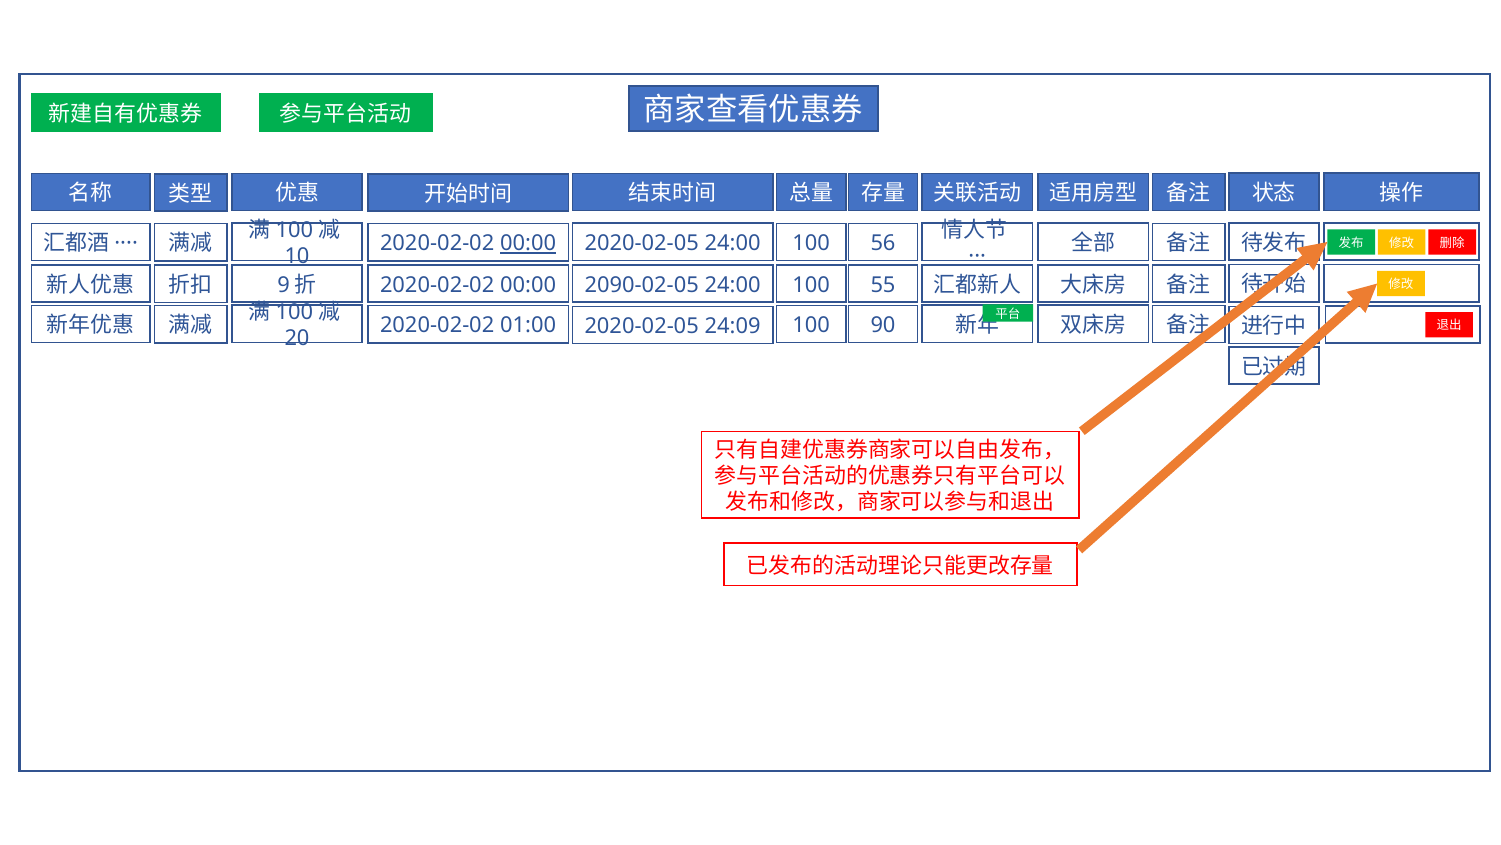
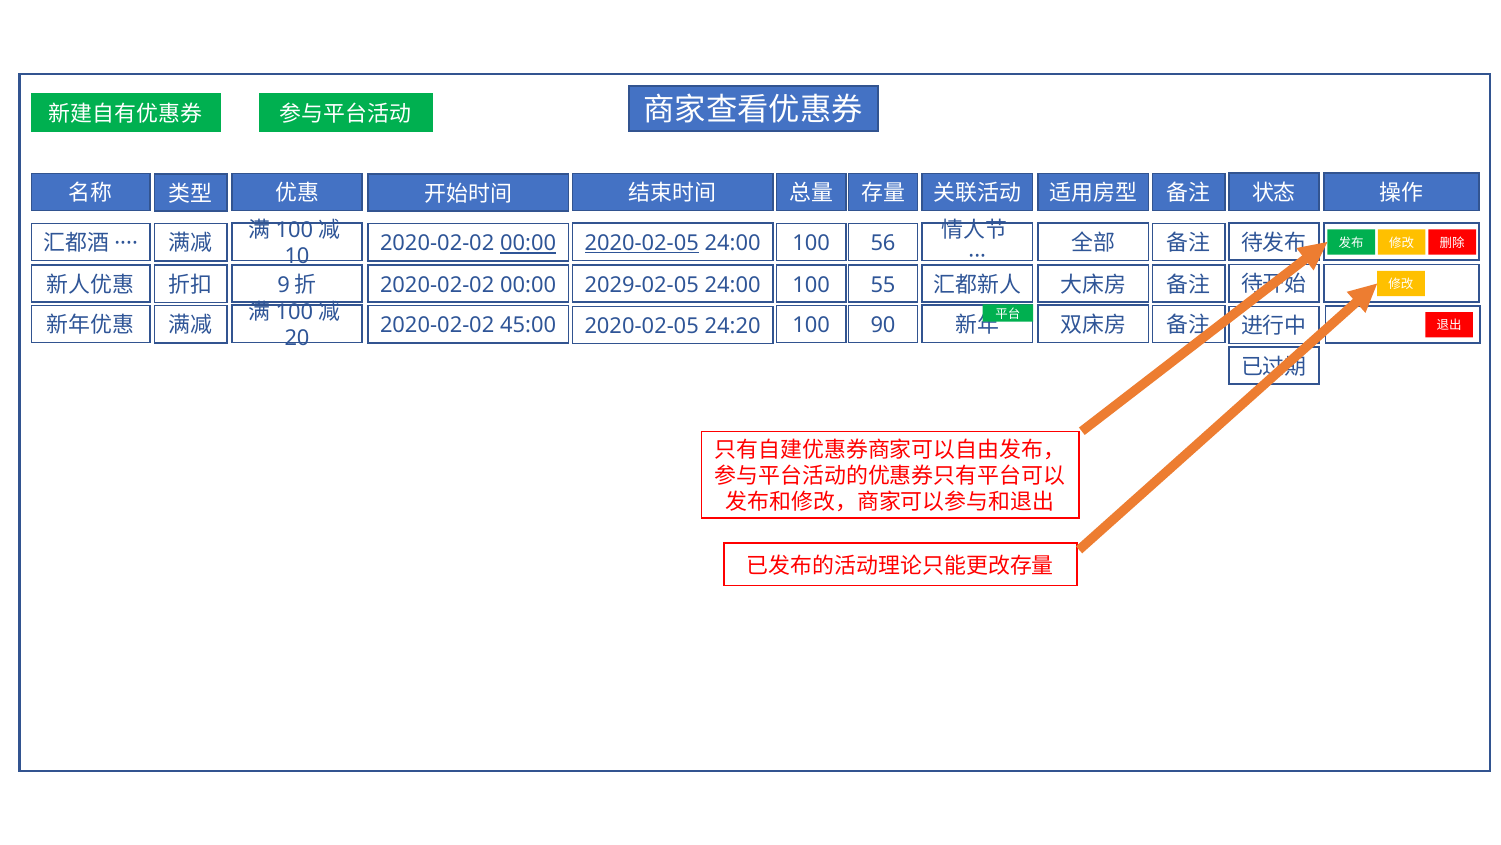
2020-02-05 at (642, 243) underline: none -> present
2090-02-05: 2090-02-05 -> 2029-02-05
01:00: 01:00 -> 45:00
24:09: 24:09 -> 24:20
